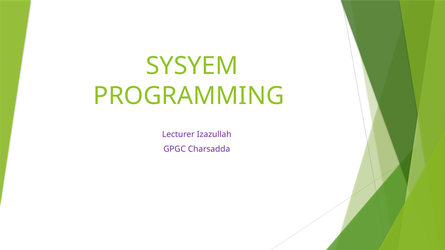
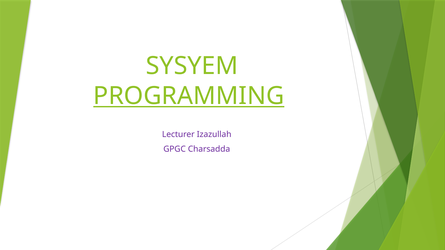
PROGRAMMING underline: none -> present
